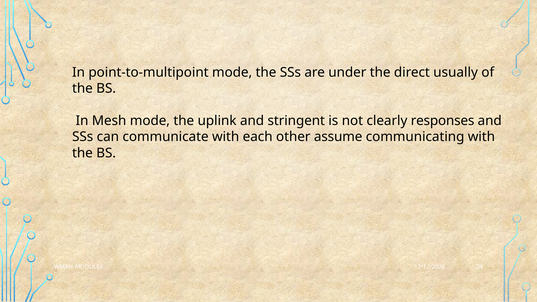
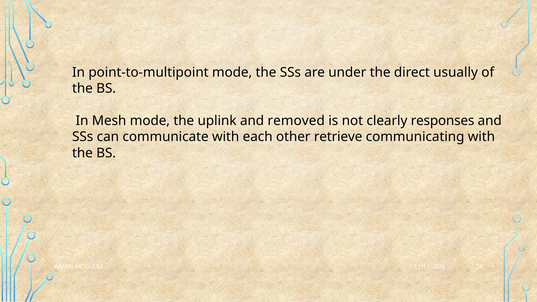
stringent: stringent -> removed
assume: assume -> retrieve
